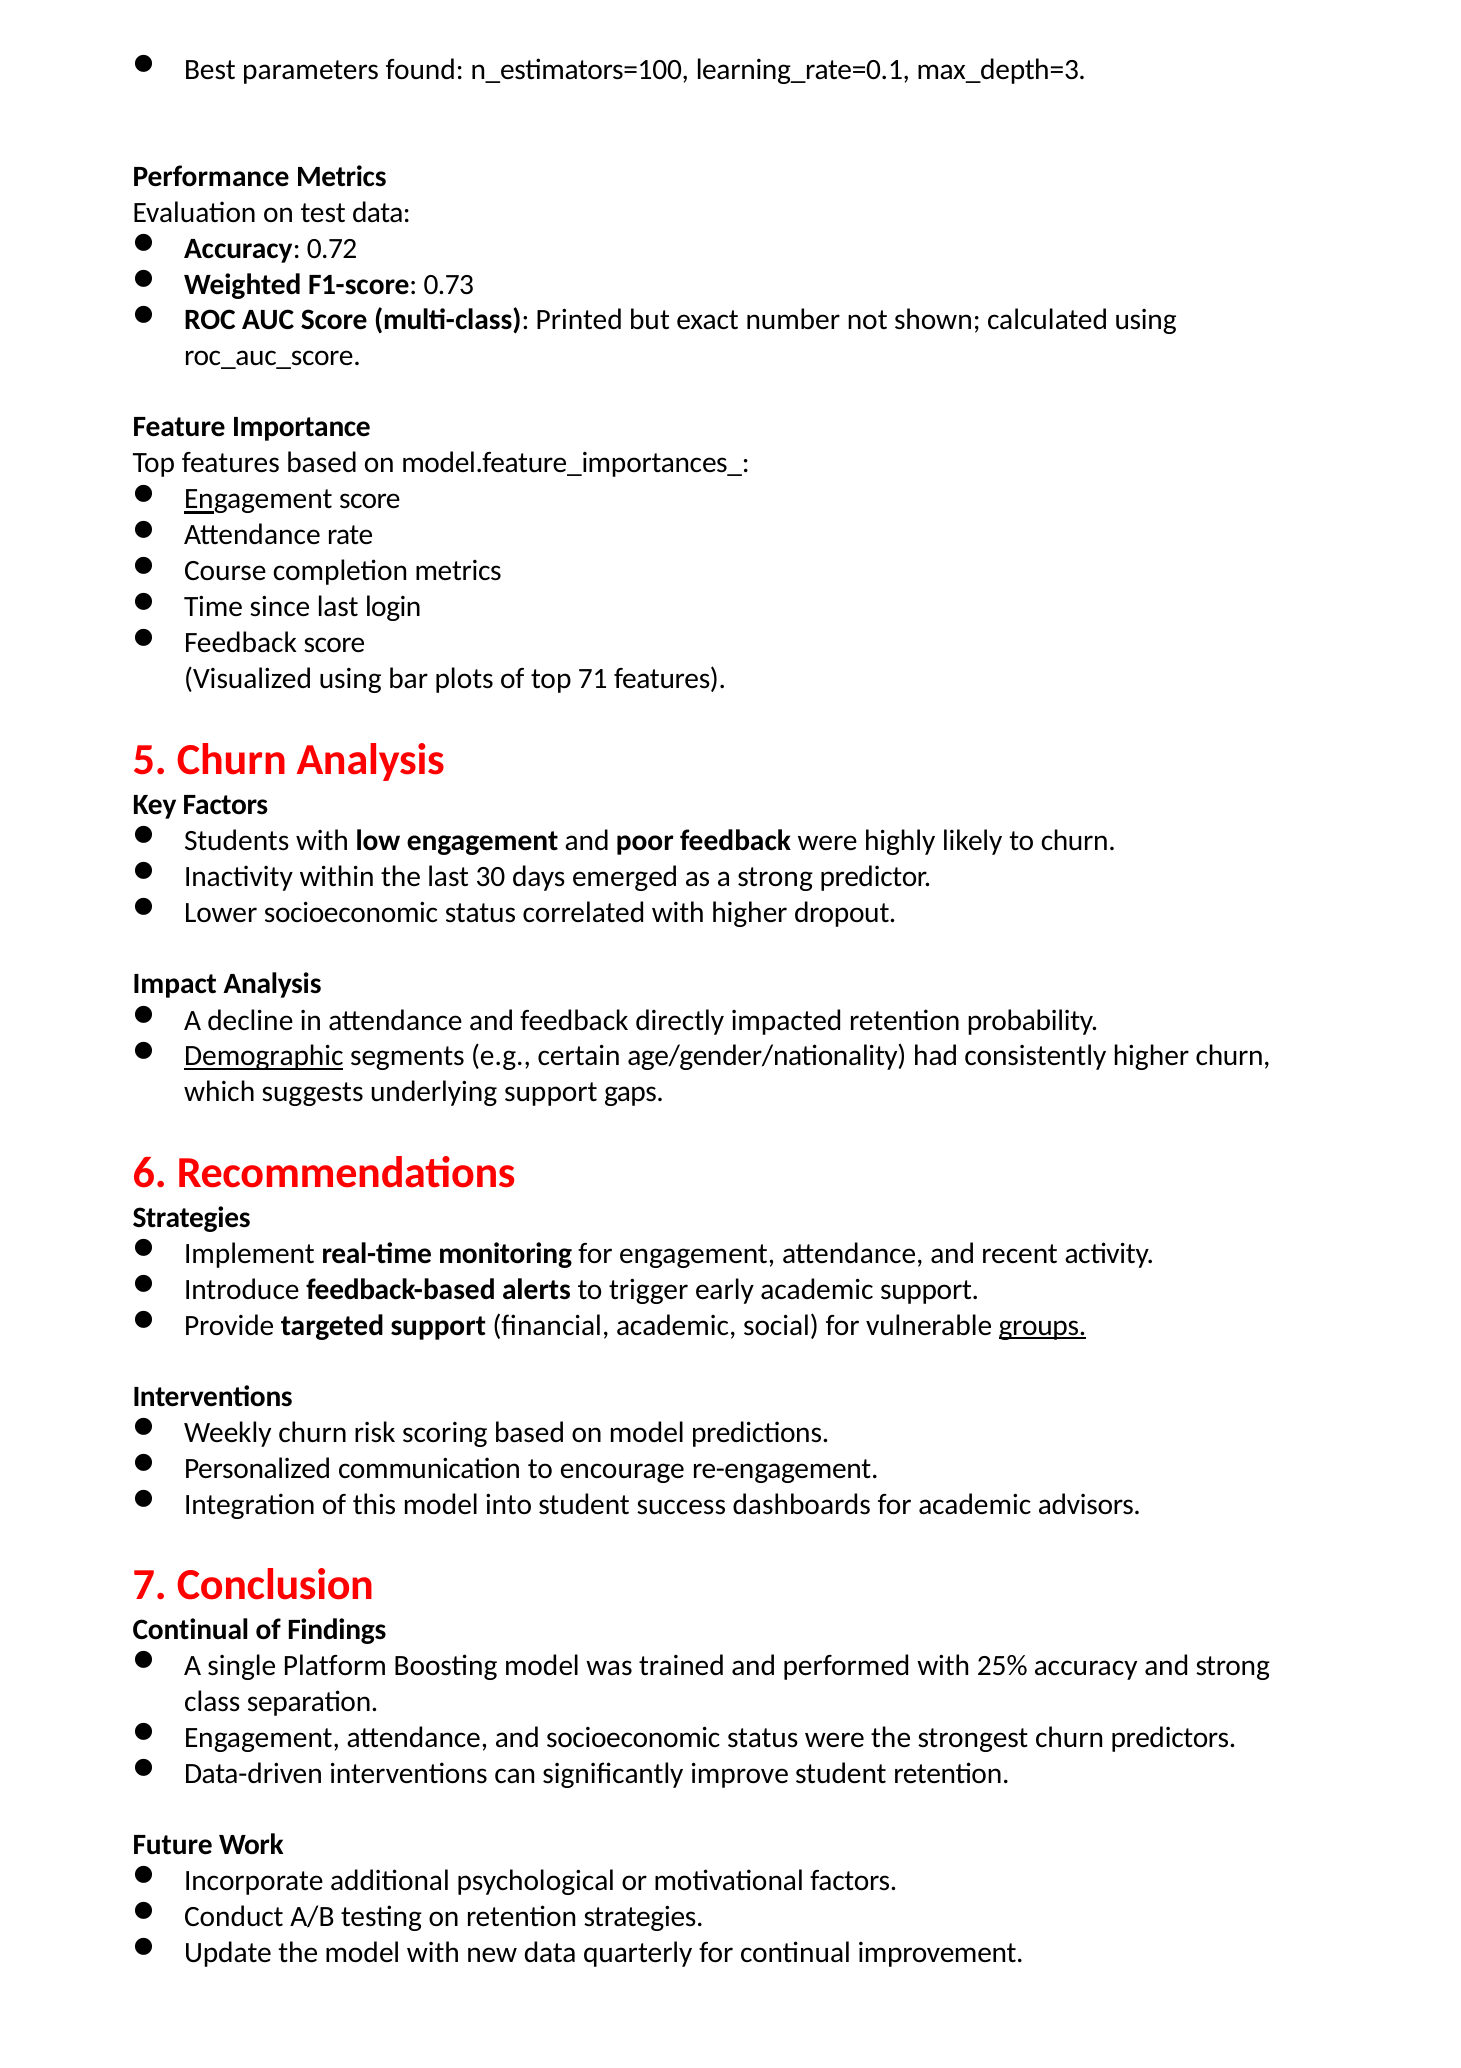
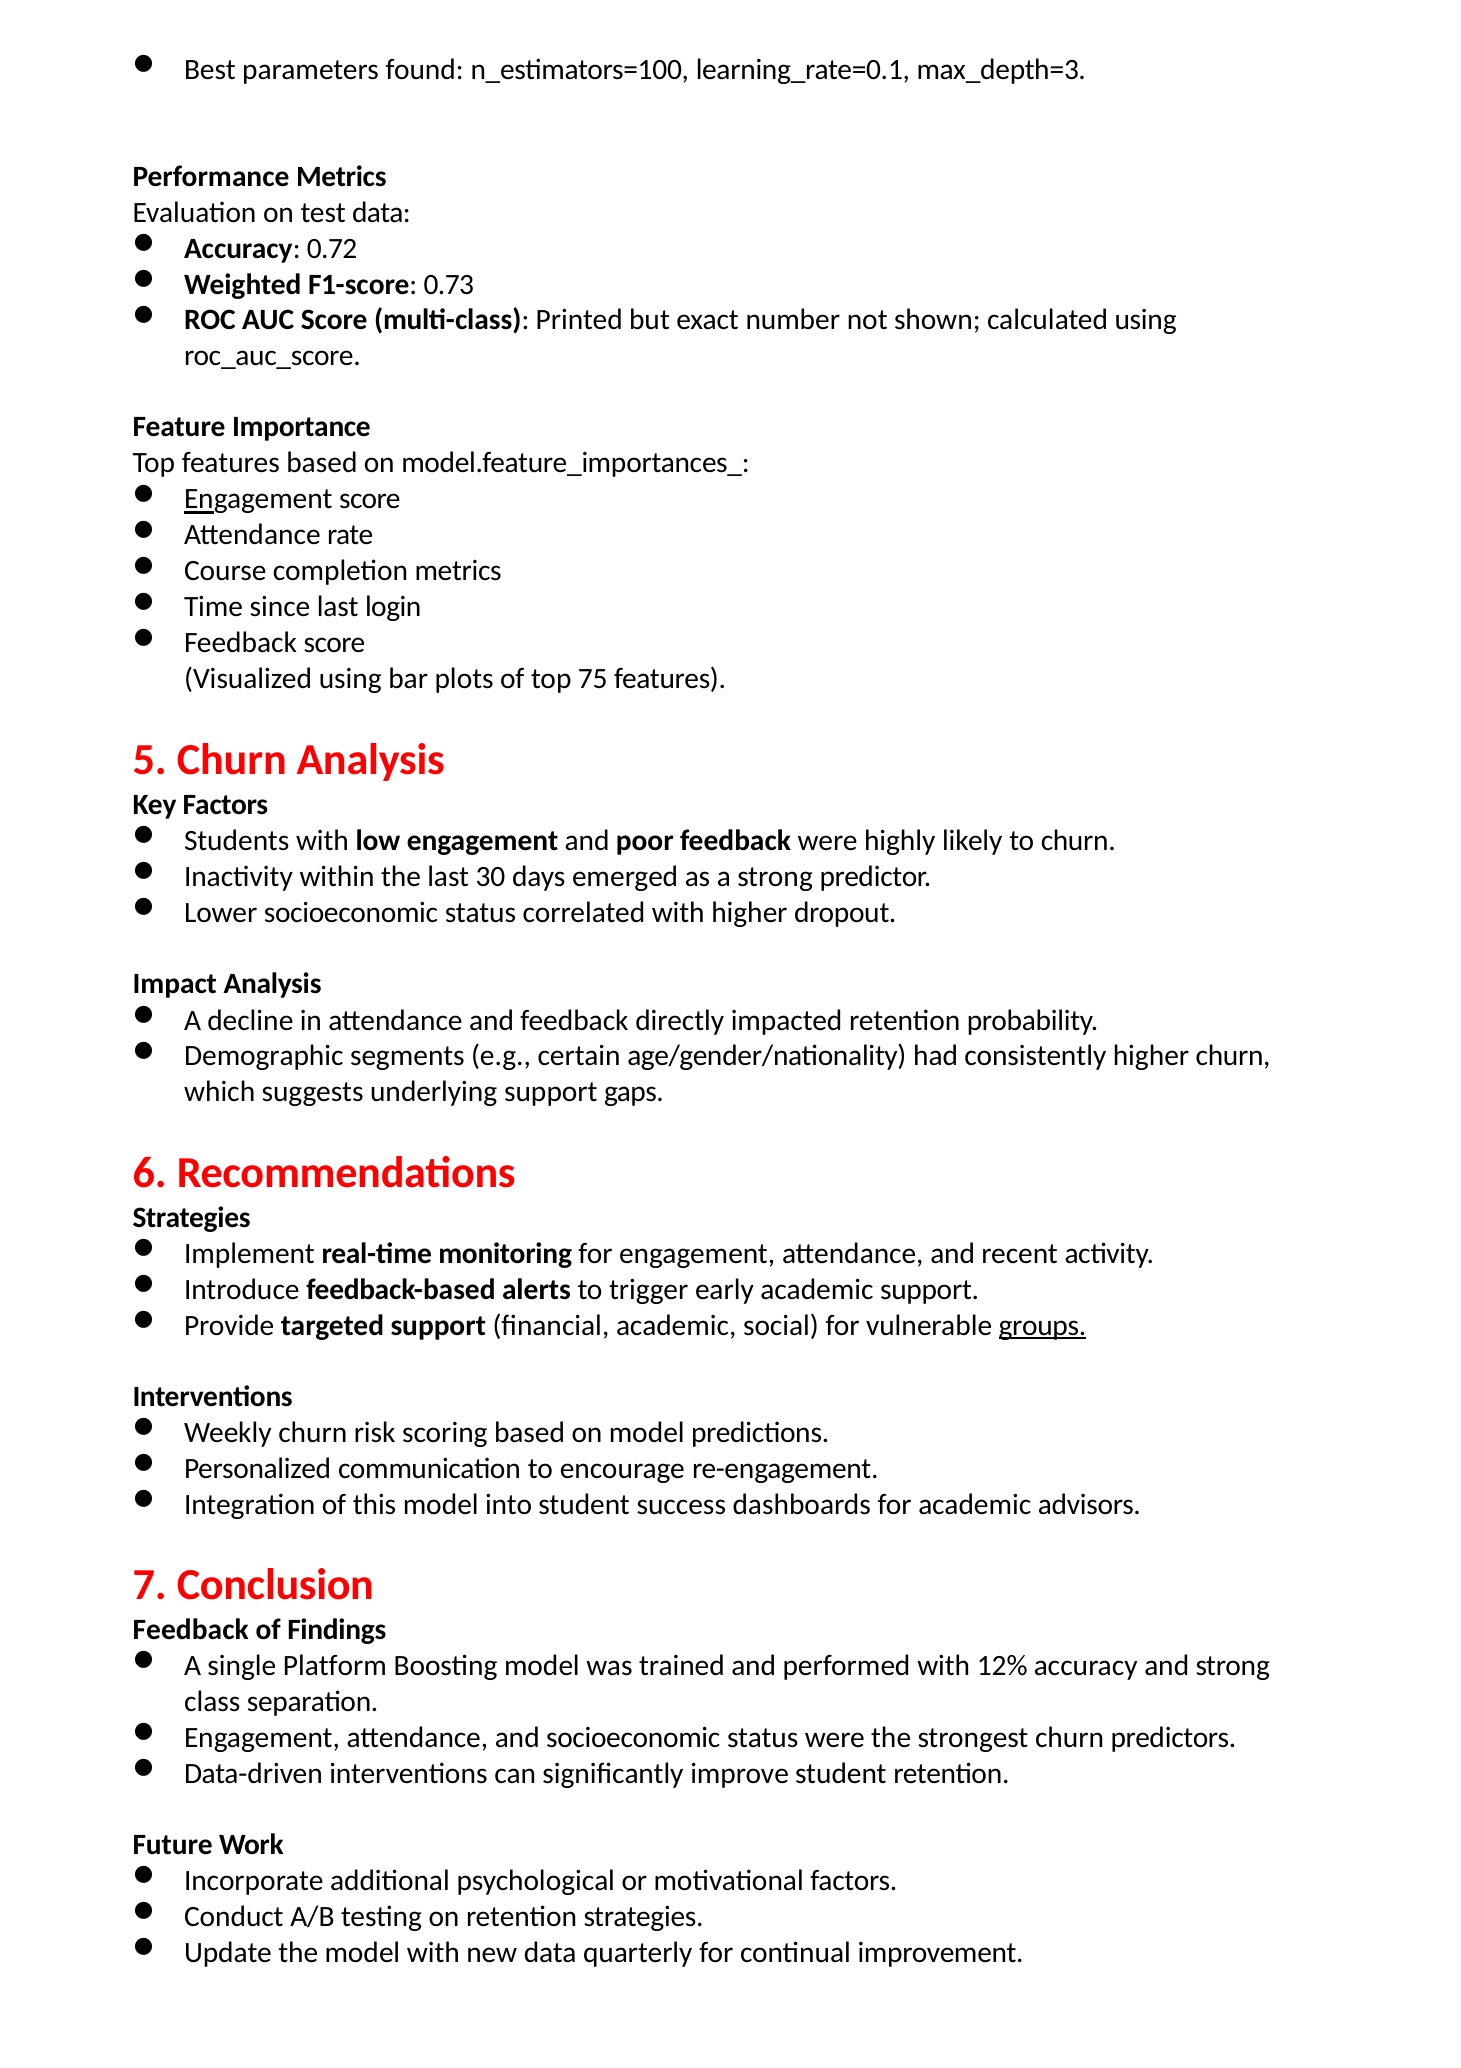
71: 71 -> 75
Demographic underline: present -> none
Continual at (191, 1630): Continual -> Feedback
25%: 25% -> 12%
